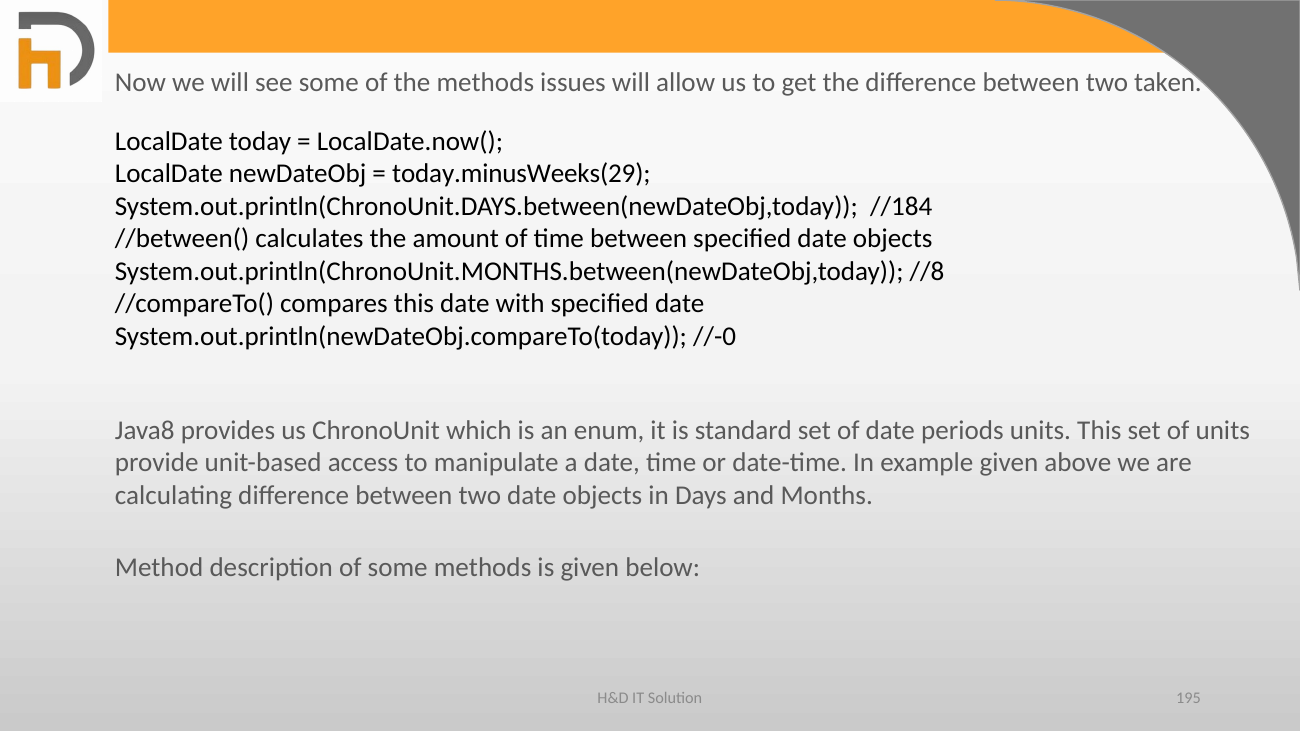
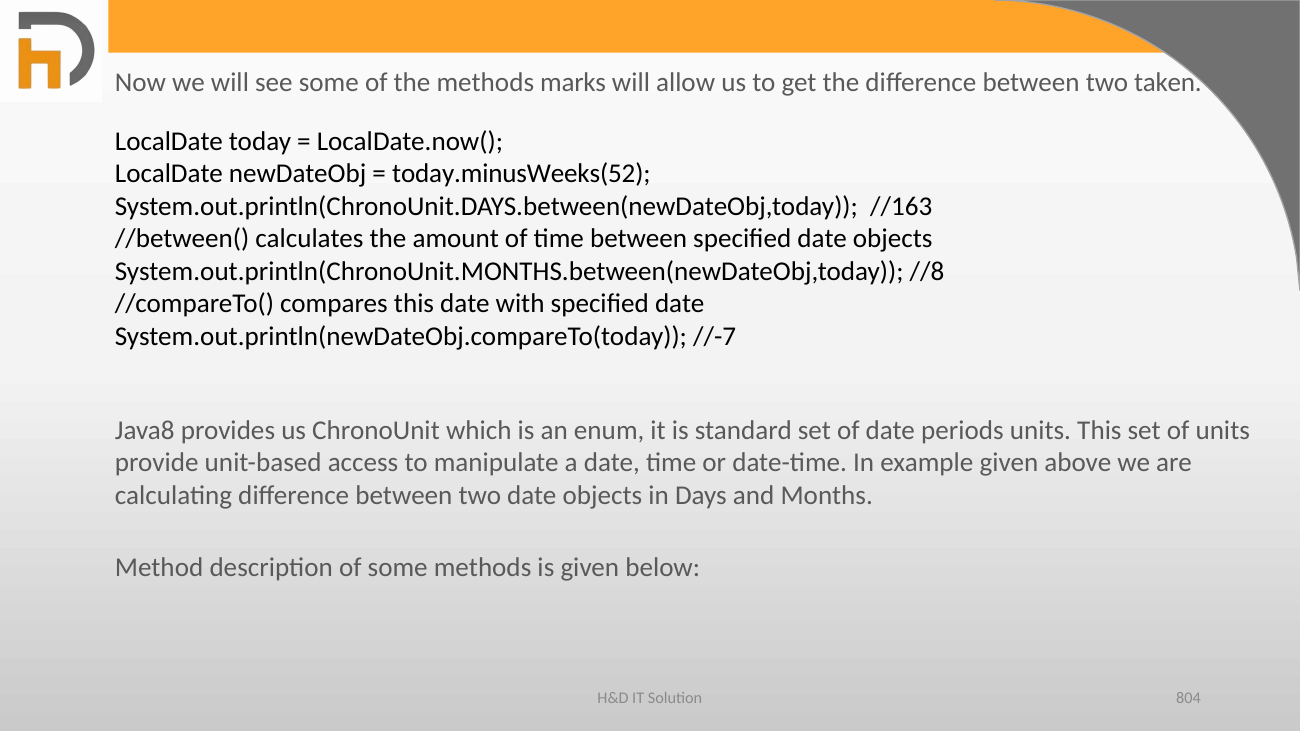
issues: issues -> marks
today.minusWeeks(29: today.minusWeeks(29 -> today.minusWeeks(52
//184: //184 -> //163
//-0: //-0 -> //-7
195: 195 -> 804
